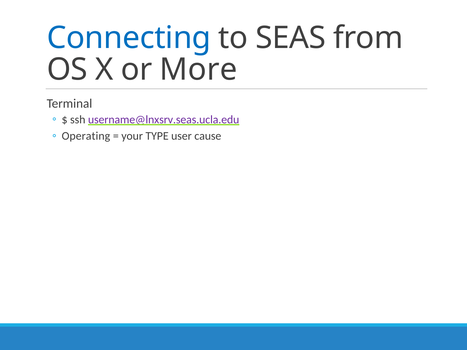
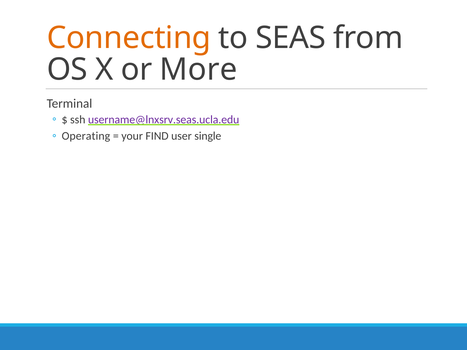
Connecting colour: blue -> orange
TYPE: TYPE -> FIND
cause: cause -> single
